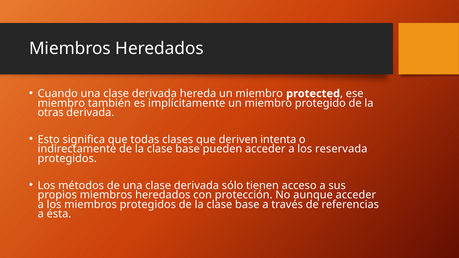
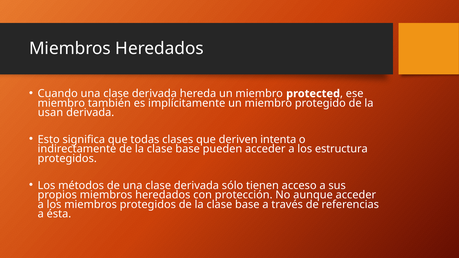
otras: otras -> usan
reservada: reservada -> estructura
